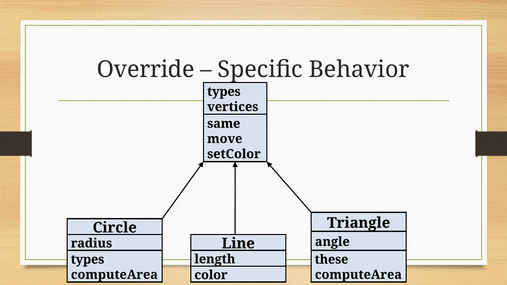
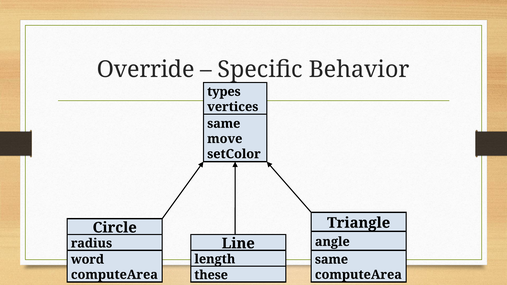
types at (87, 260): types -> word
these at (331, 260): these -> same
color: color -> these
